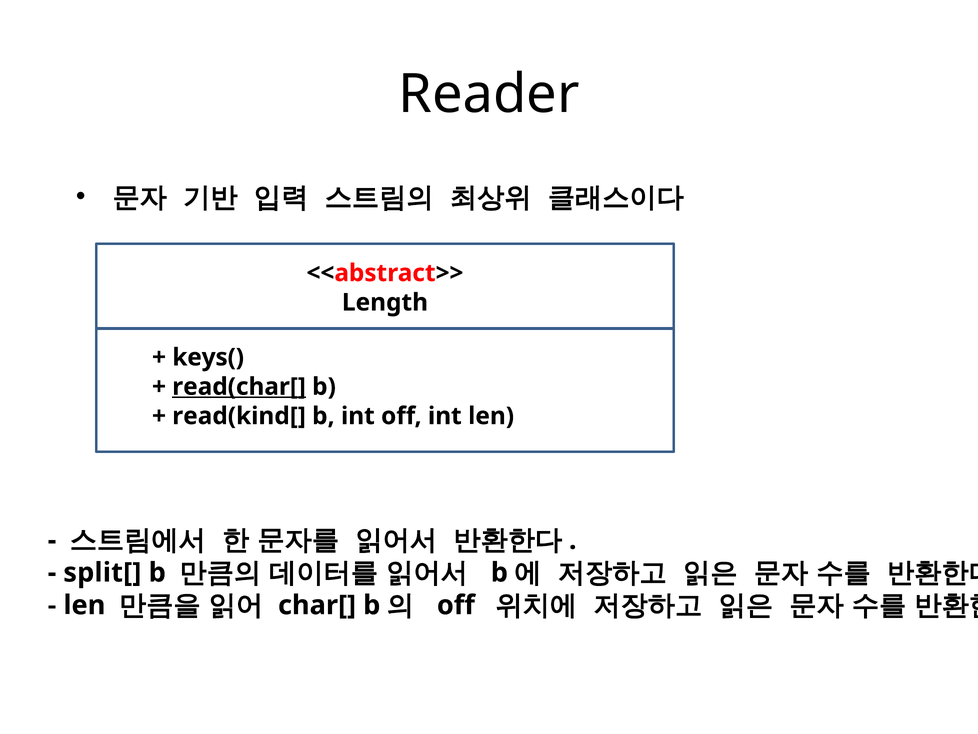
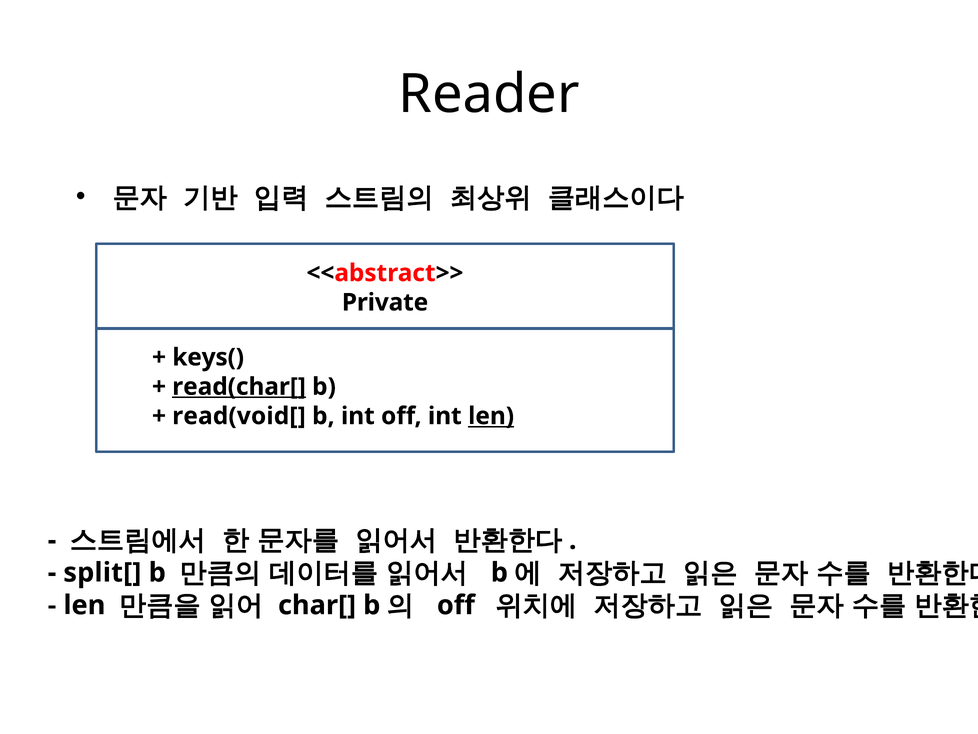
Length: Length -> Private
read(kind[: read(kind[ -> read(void[
len at (491, 416) underline: none -> present
